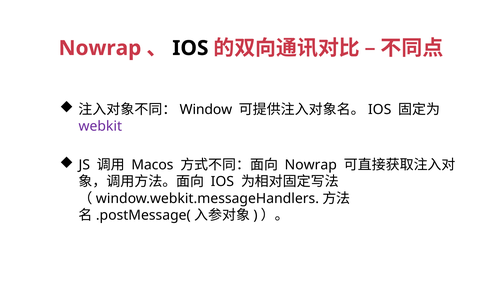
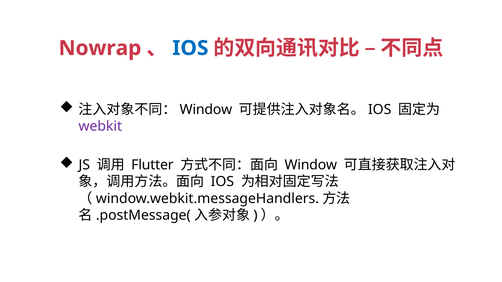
IOS at (190, 48) colour: black -> blue
Macos: Macos -> Flutter
Nowrap at (311, 165): Nowrap -> Window
